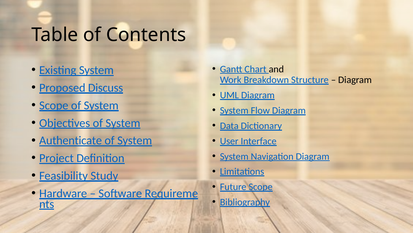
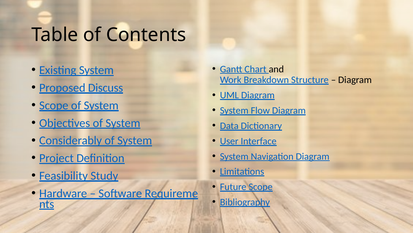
Authenticate: Authenticate -> Considerably
